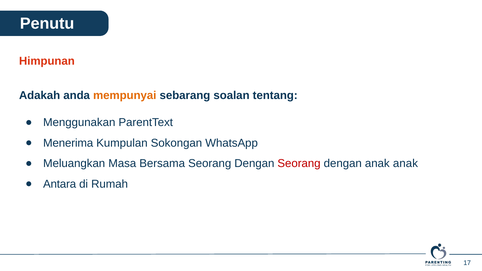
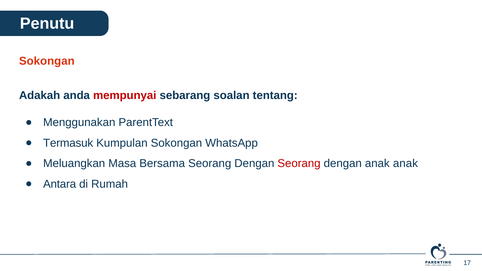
Himpunan at (47, 61): Himpunan -> Sokongan
mempunyai colour: orange -> red
Menerima: Menerima -> Termasuk
